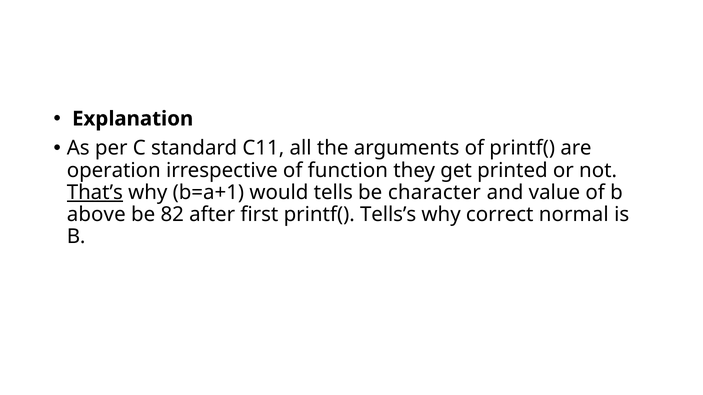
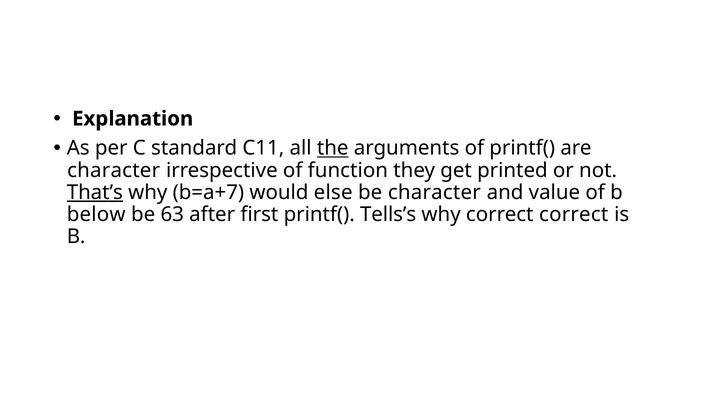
the underline: none -> present
operation at (114, 170): operation -> character
b=a+1: b=a+1 -> b=a+7
tells: tells -> else
above: above -> below
82: 82 -> 63
correct normal: normal -> correct
